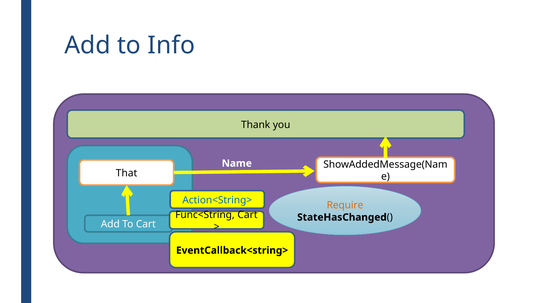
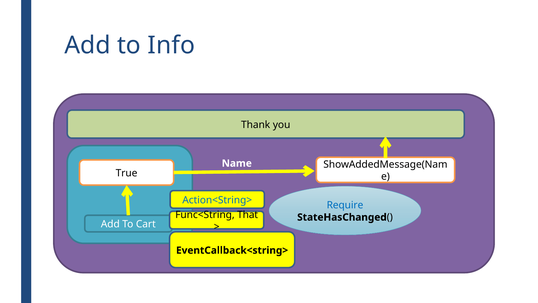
That: That -> True
Require colour: orange -> blue
Func<String Cart: Cart -> That
